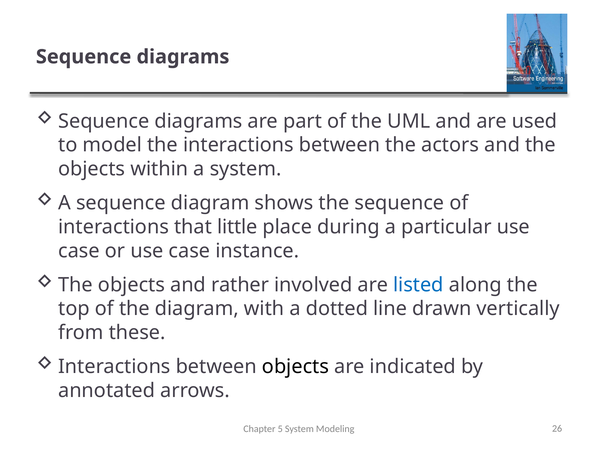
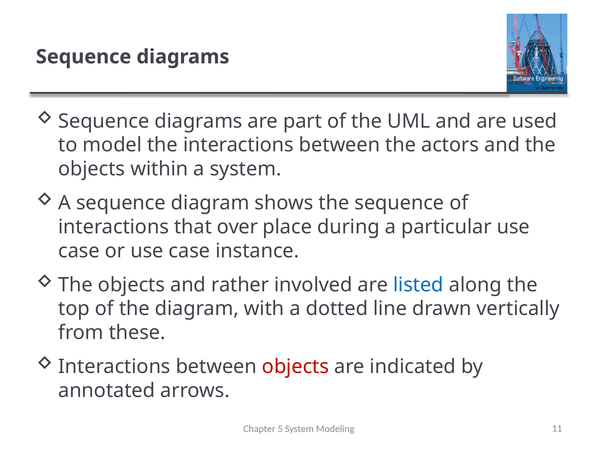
little: little -> over
objects at (295, 366) colour: black -> red
26: 26 -> 11
